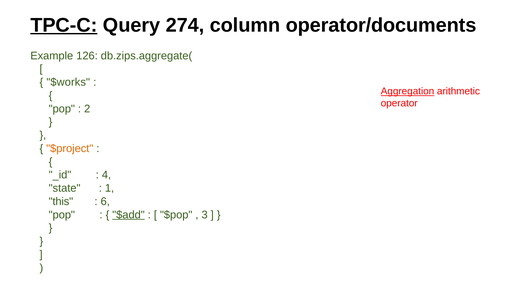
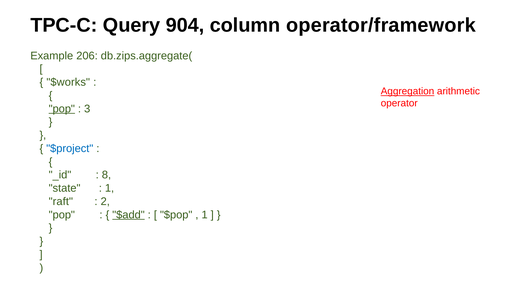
TPC-C underline: present -> none
274: 274 -> 904
operator/documents: operator/documents -> operator/framework
126: 126 -> 206
pop at (62, 109) underline: none -> present
2: 2 -> 3
$project colour: orange -> blue
4: 4 -> 8
this: this -> raft
6: 6 -> 2
3 at (205, 214): 3 -> 1
